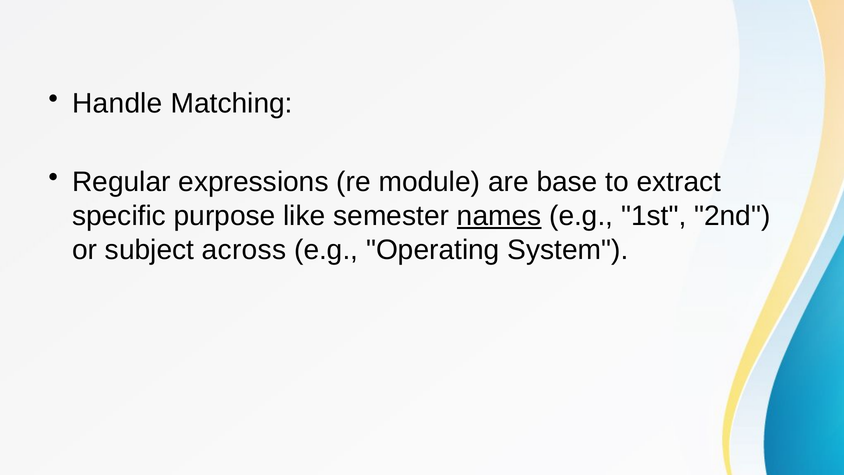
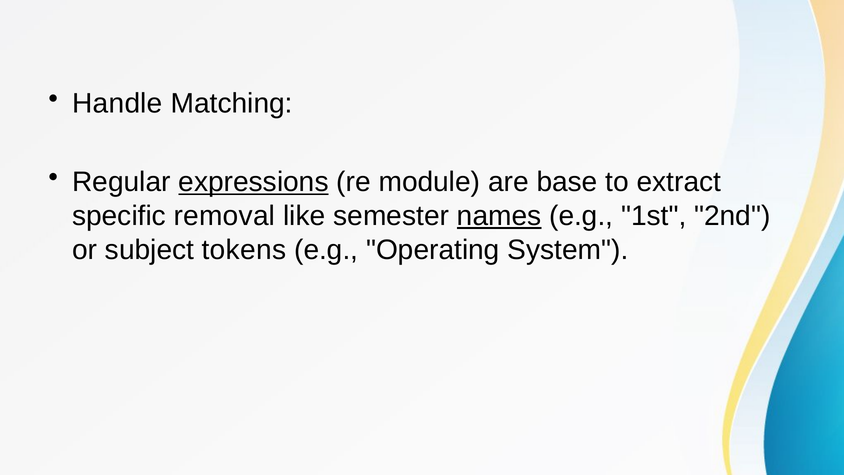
expressions underline: none -> present
purpose: purpose -> removal
across: across -> tokens
